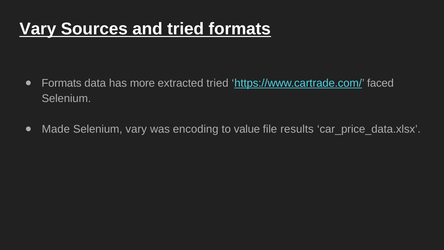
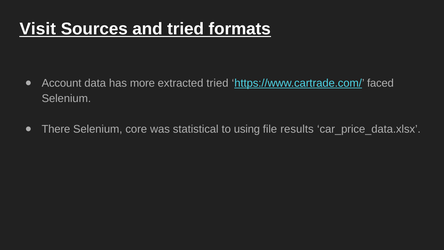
Vary at (38, 29): Vary -> Visit
Formats at (62, 83): Formats -> Account
Made: Made -> There
Selenium vary: vary -> core
encoding: encoding -> statistical
value: value -> using
